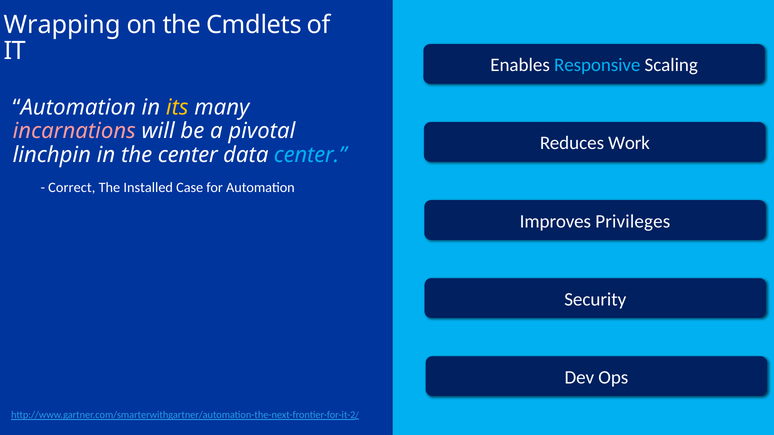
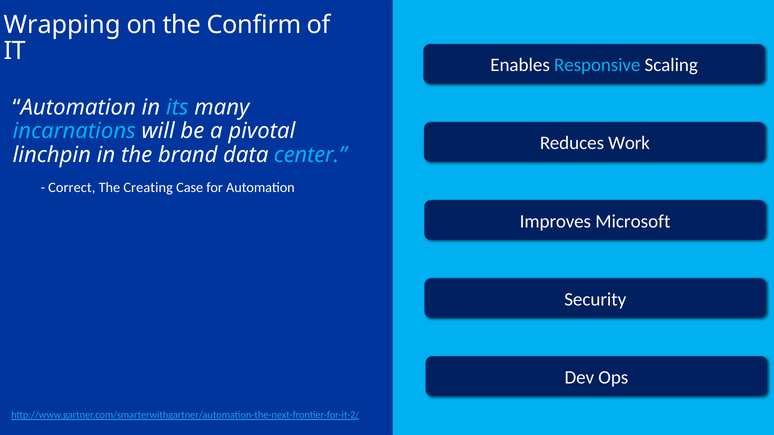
Cmdlets: Cmdlets -> Confirm
its colour: yellow -> light blue
incarnations colour: pink -> light blue
the center: center -> brand
Installed: Installed -> Creating
Privileges: Privileges -> Microsoft
